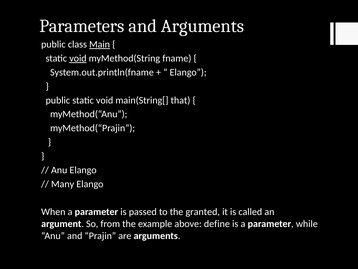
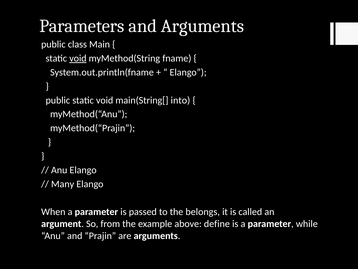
Main underline: present -> none
that: that -> into
granted: granted -> belongs
